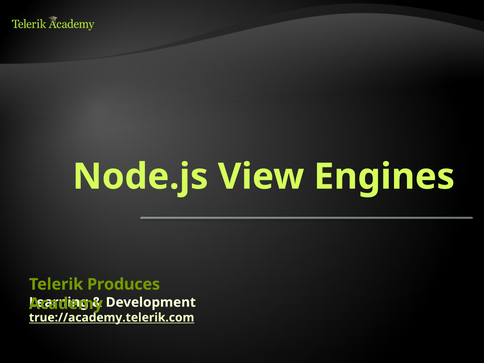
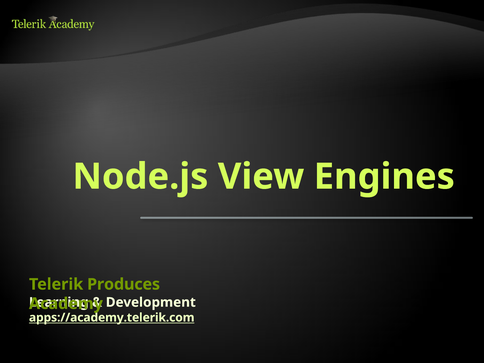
true://academy.telerik.com: true://academy.telerik.com -> apps://academy.telerik.com
